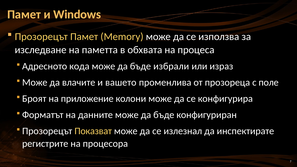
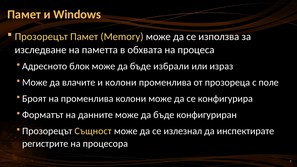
кода: кода -> блок
и вашето: вашето -> колони
на приложение: приложение -> променлива
Показват: Показват -> Същност
